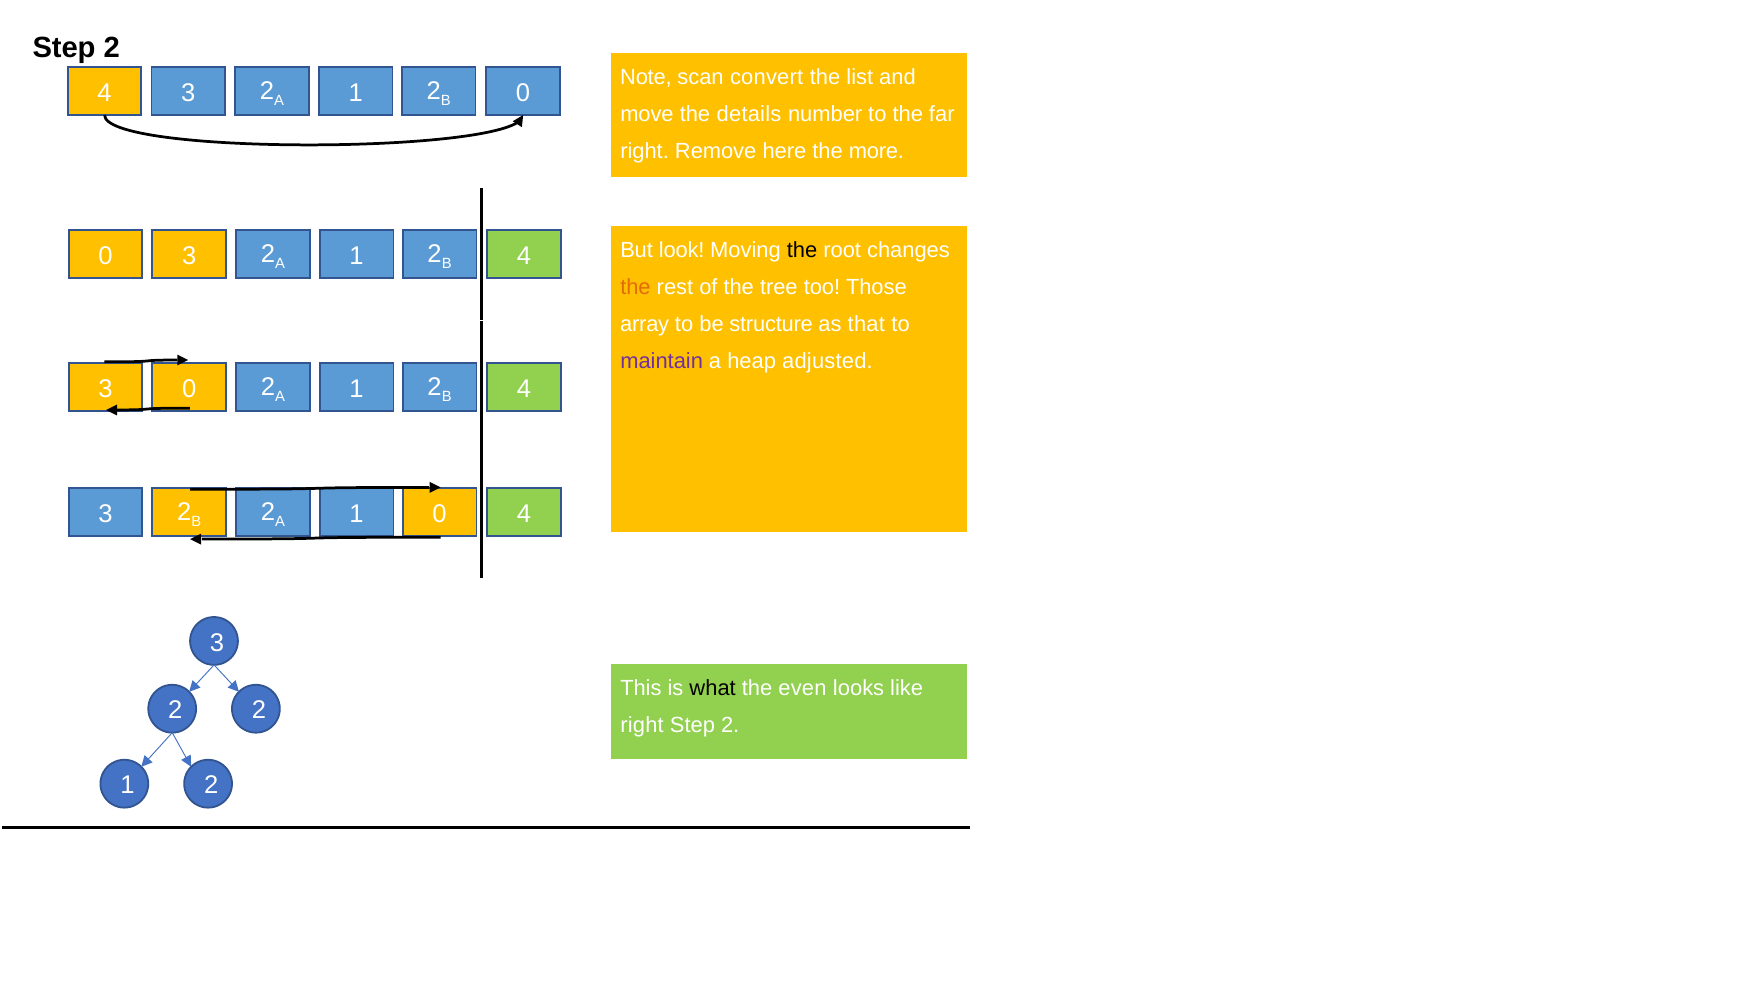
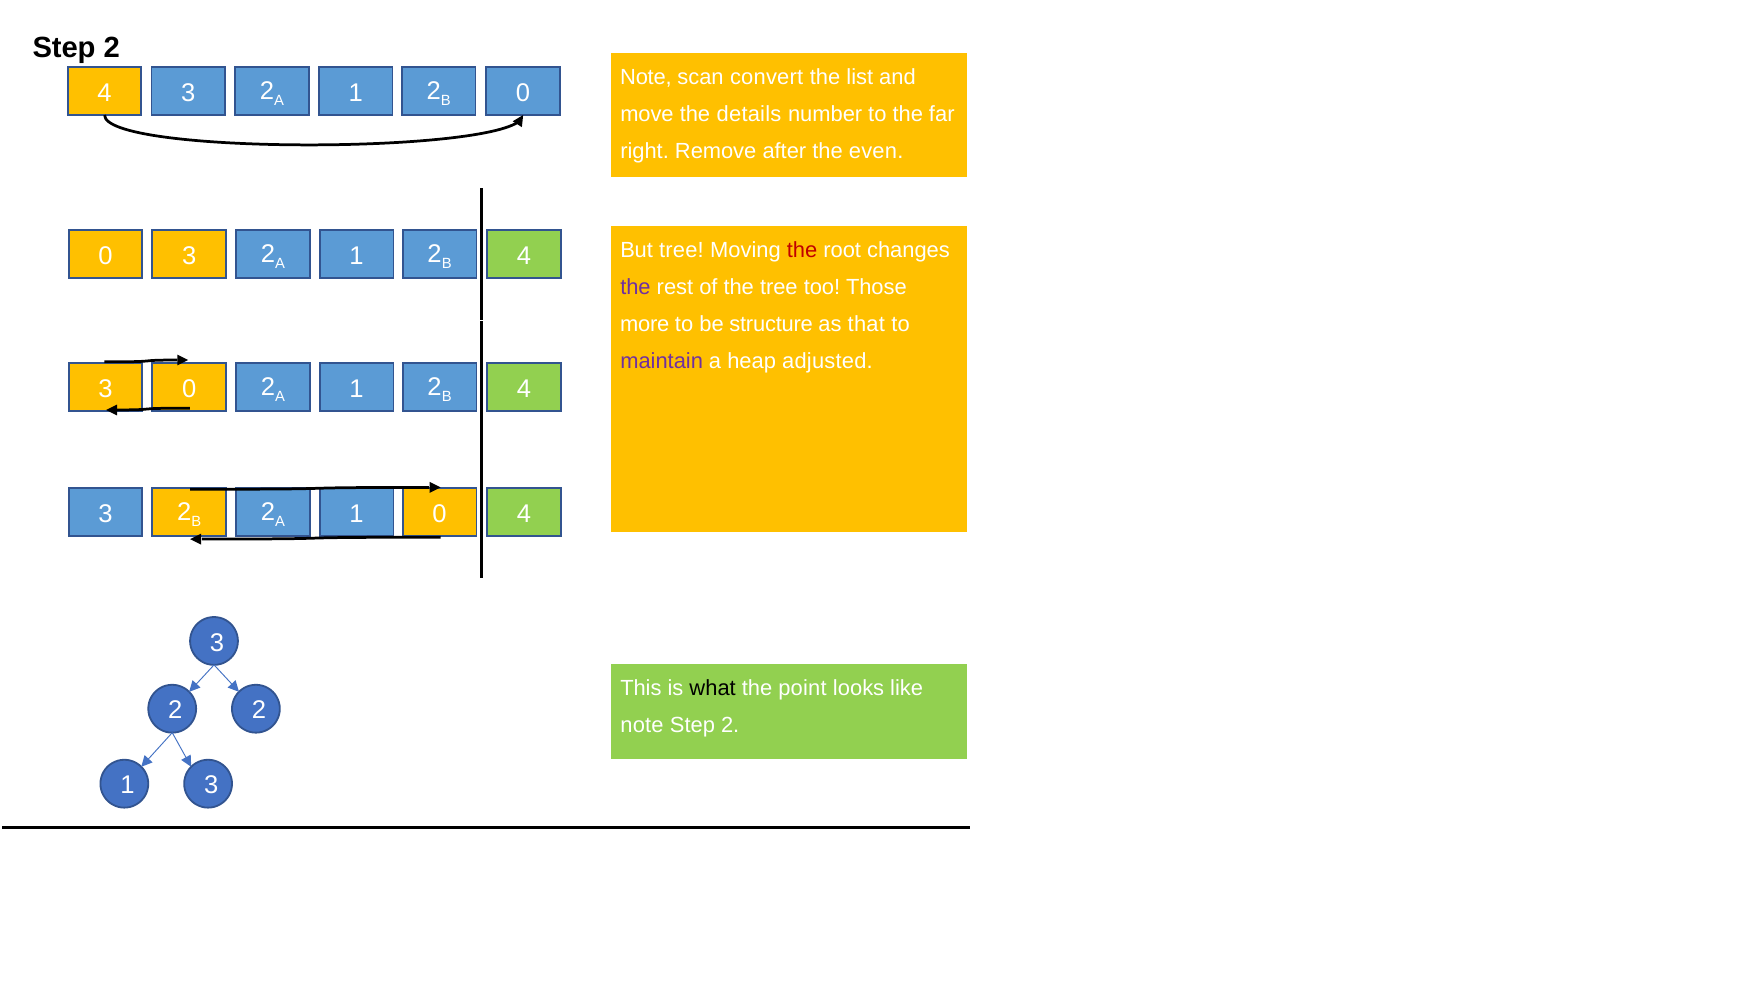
here: here -> after
more: more -> even
But look: look -> tree
the at (802, 250) colour: black -> red
the at (635, 287) colour: orange -> purple
array: array -> more
even: even -> point
right at (642, 725): right -> note
2 at (211, 785): 2 -> 3
